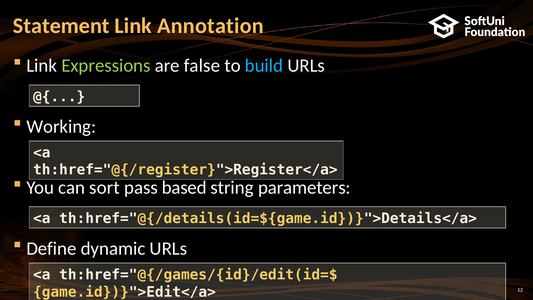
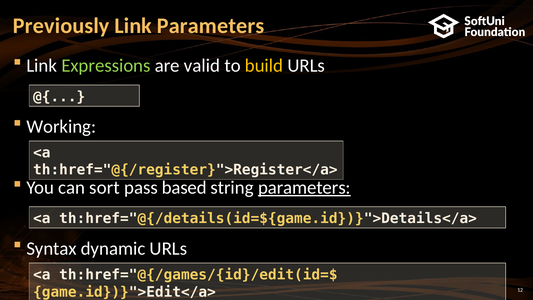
Statement: Statement -> Previously
Link Annotation: Annotation -> Parameters
false: false -> valid
build colour: light blue -> yellow
parameters at (304, 187) underline: none -> present
Define: Define -> Syntax
